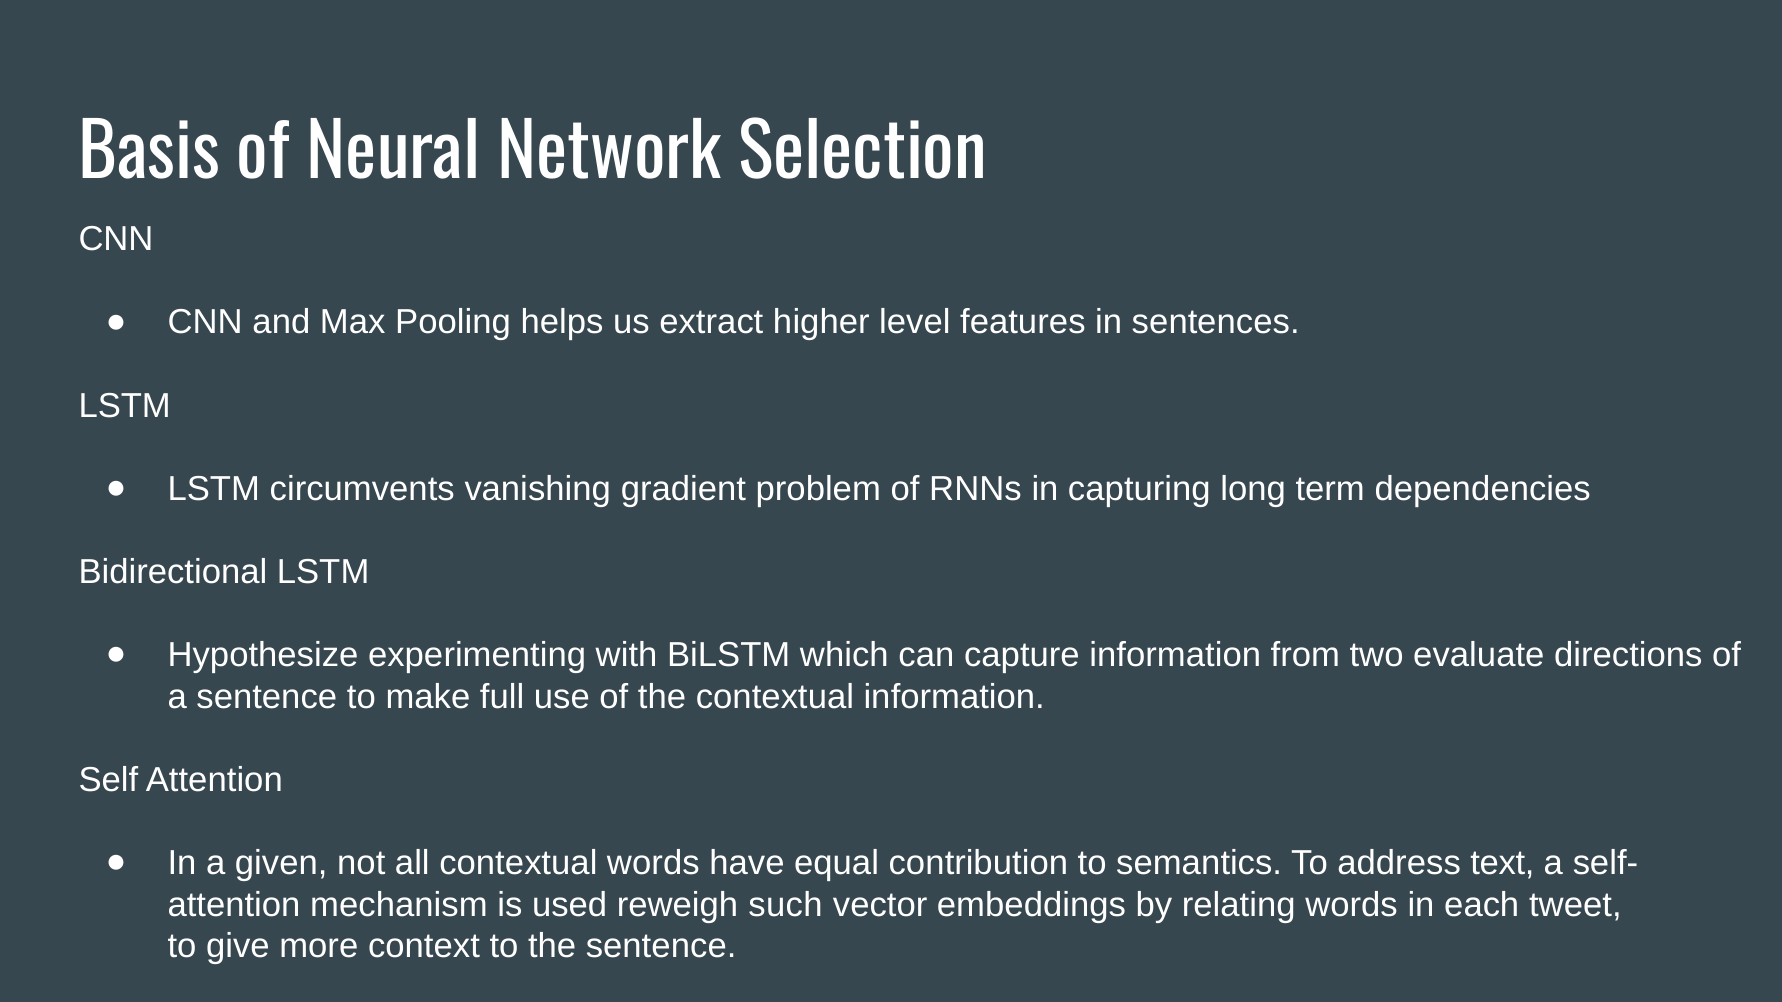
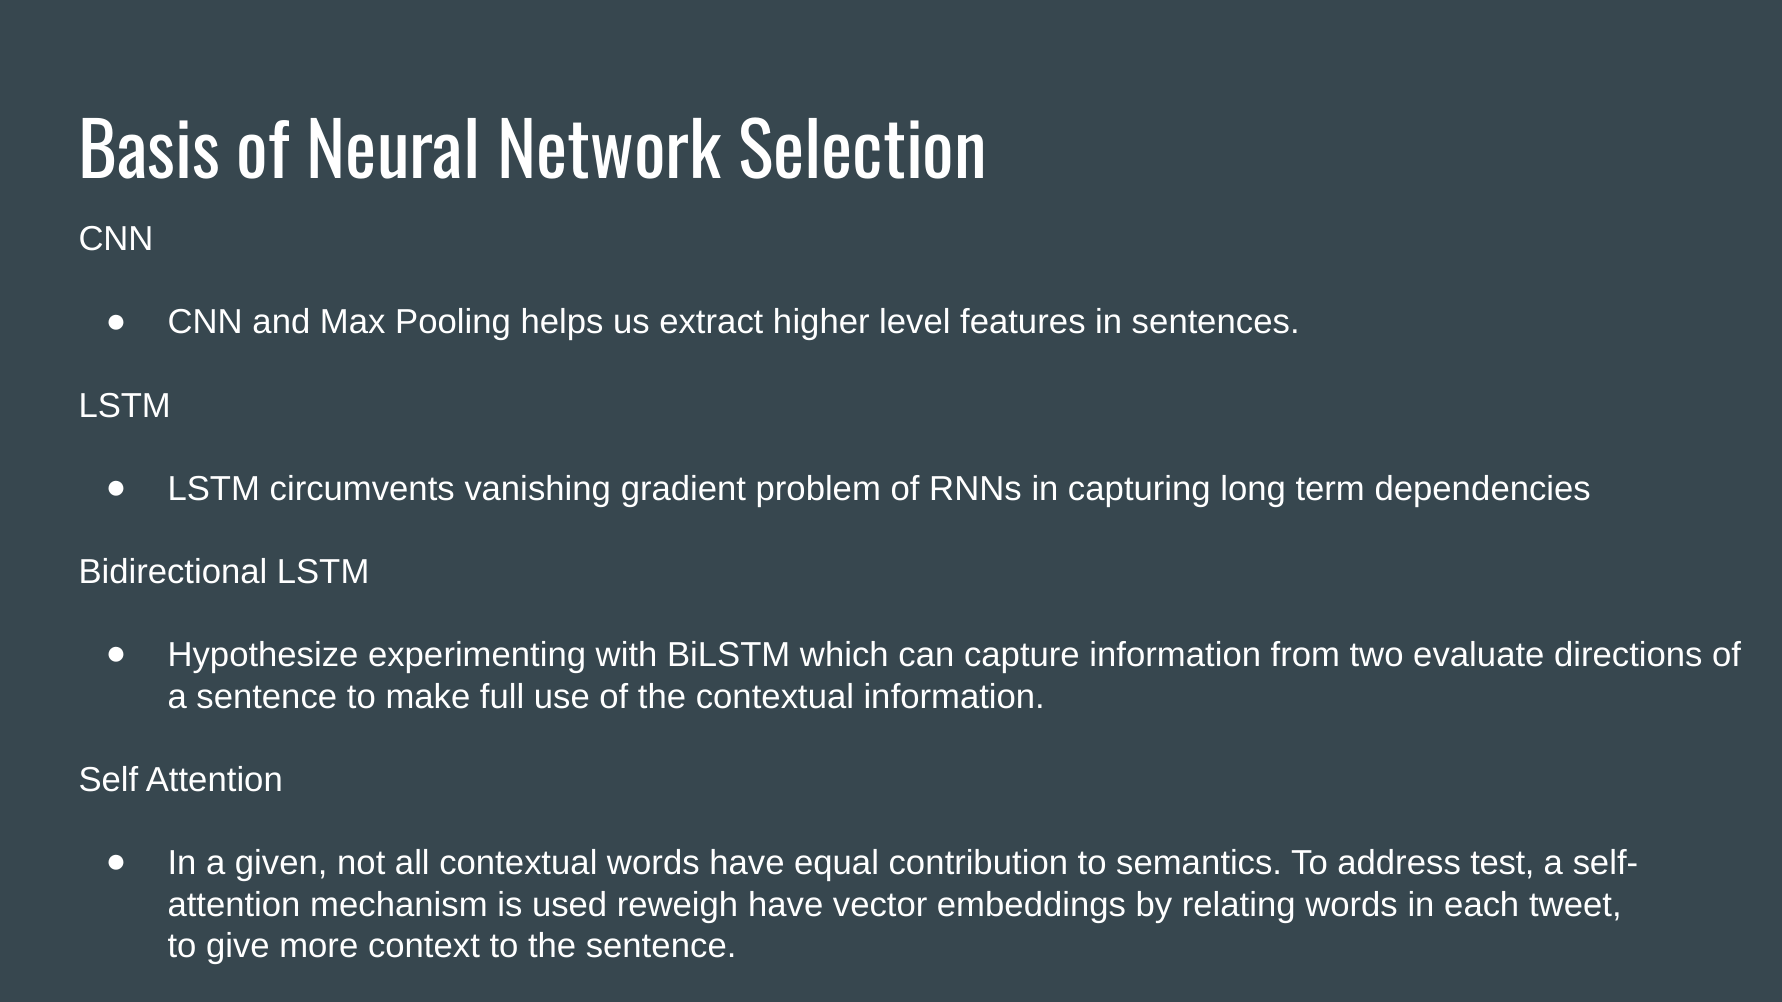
text: text -> test
reweigh such: such -> have
